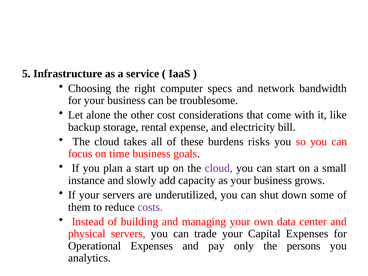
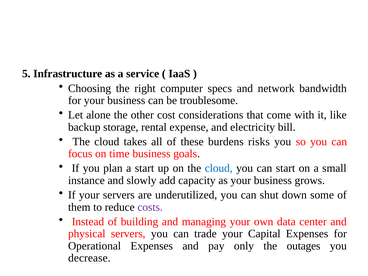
cloud at (219, 168) colour: purple -> blue
persons: persons -> outages
analytics: analytics -> decrease
